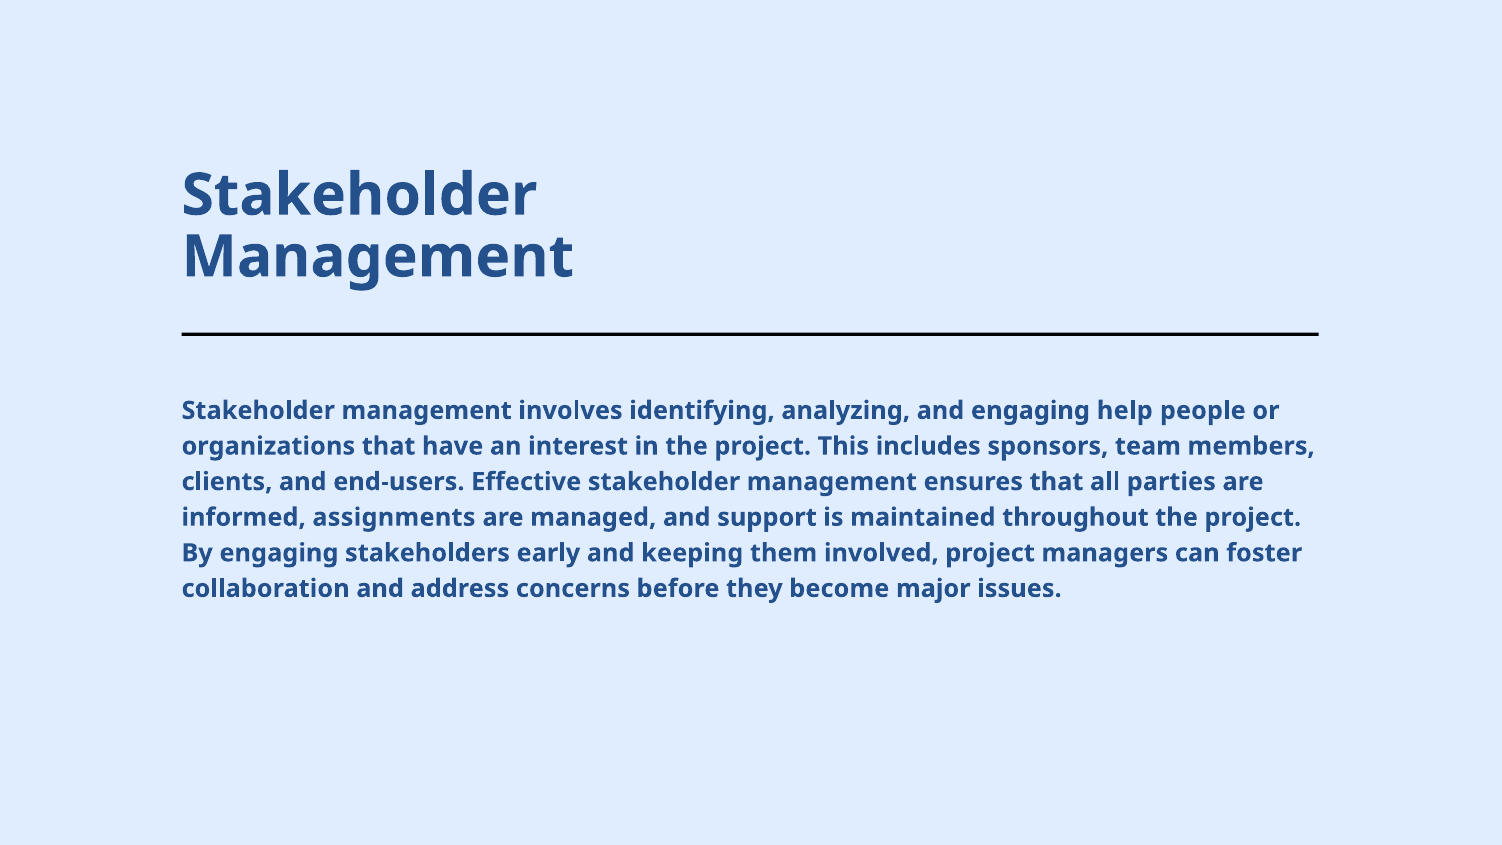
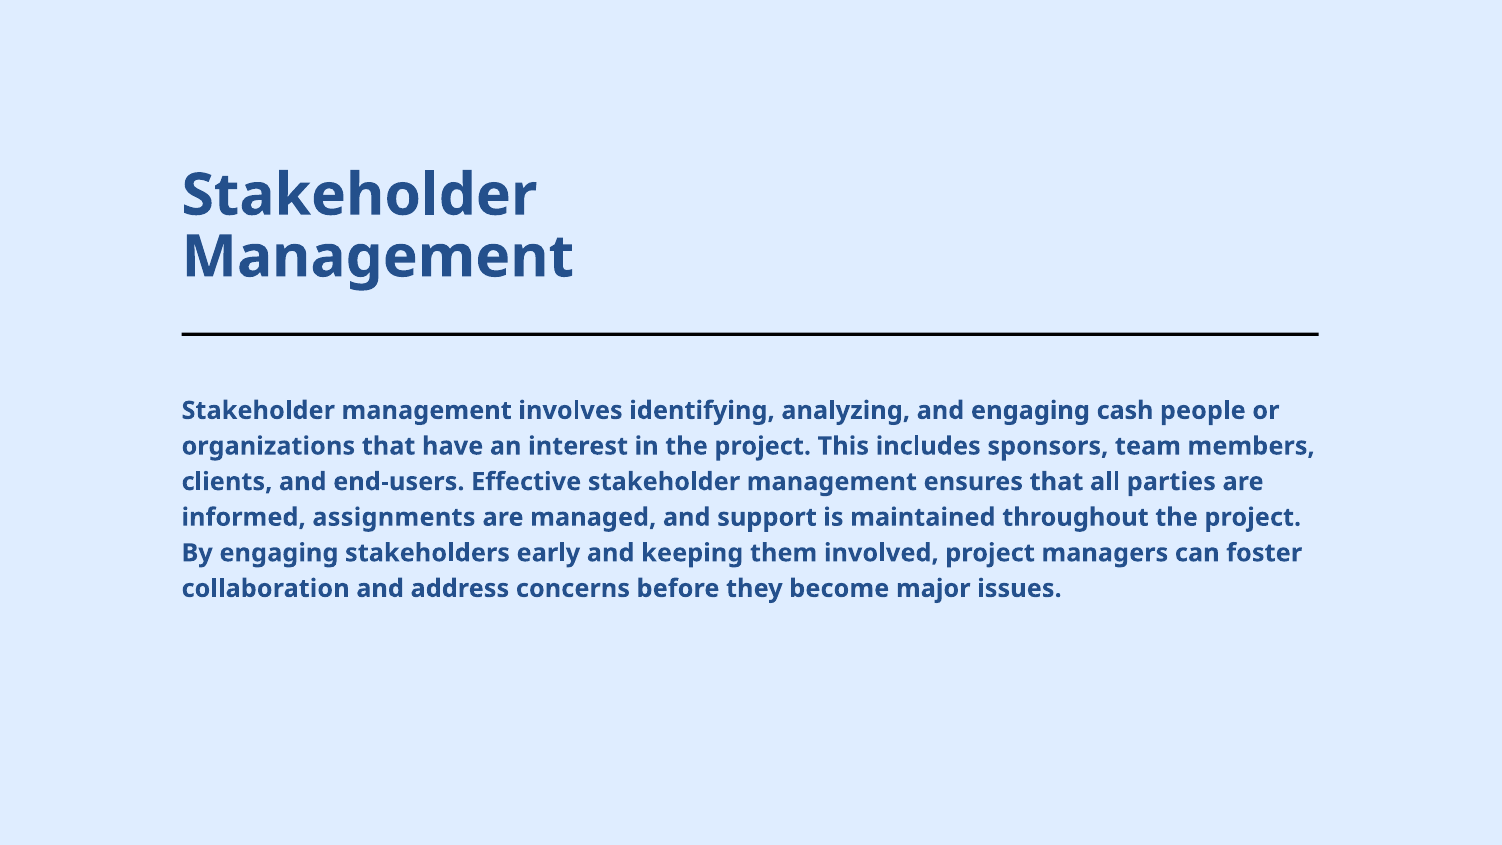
help: help -> cash
